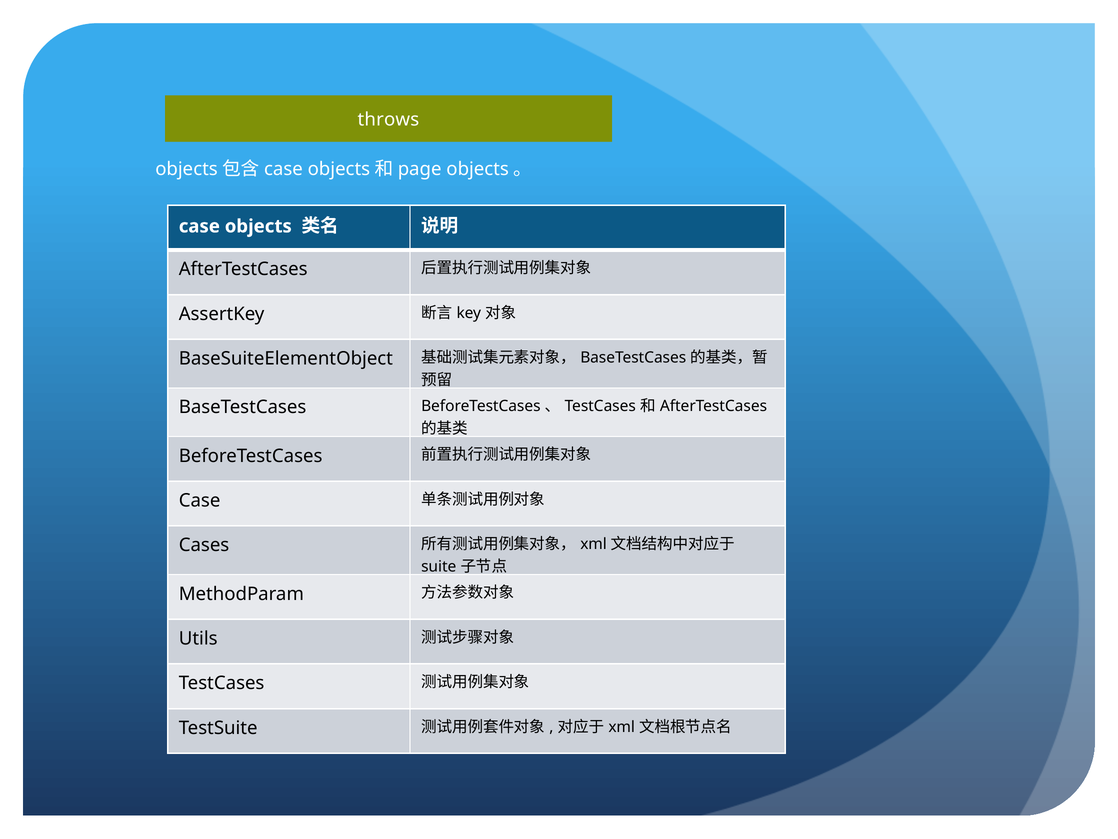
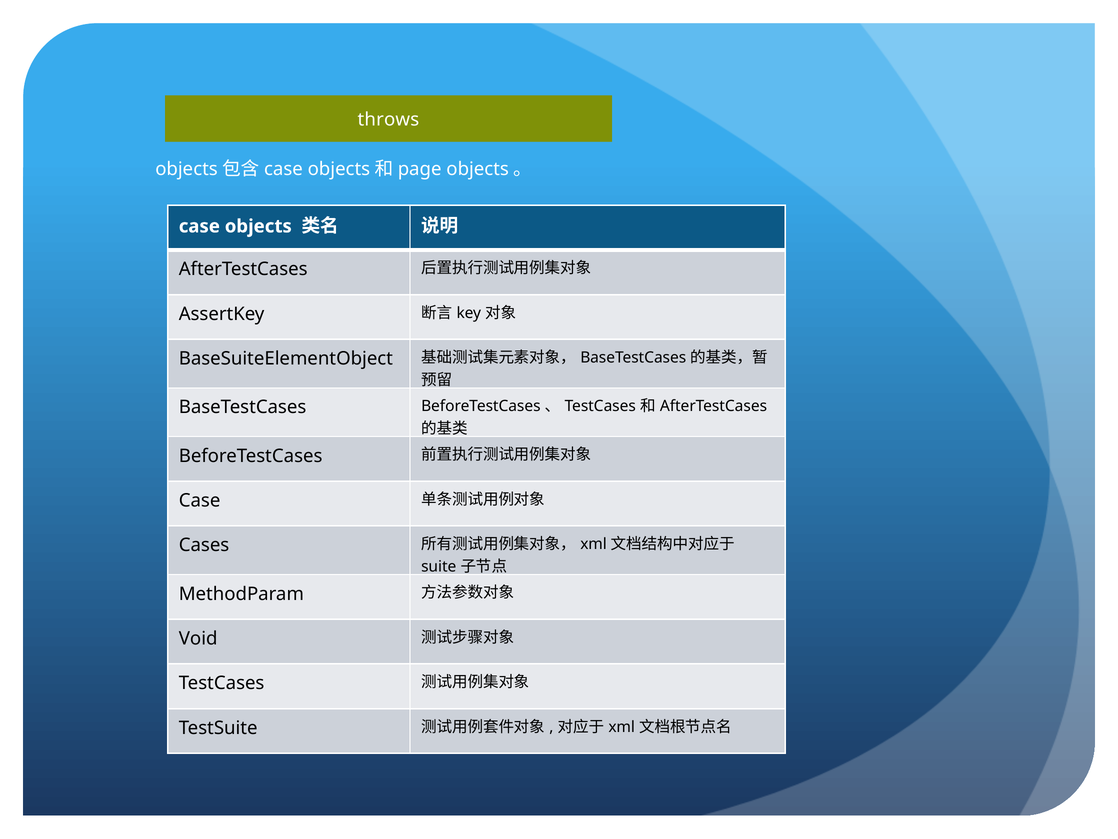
Utils: Utils -> Void
